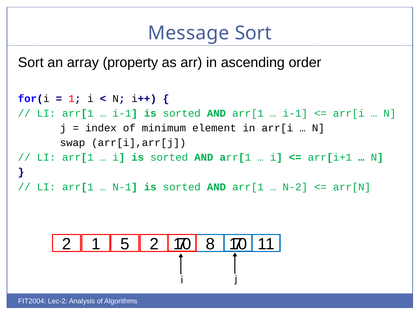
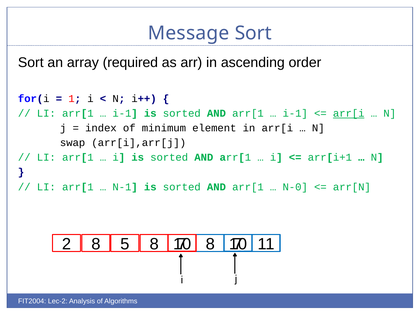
property: property -> required
arr[i at (349, 113) underline: none -> present
N-2: N-2 -> N-0
2 1: 1 -> 8
5 2: 2 -> 8
